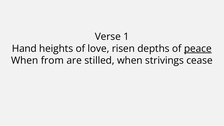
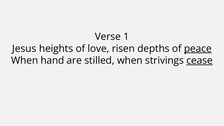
Hand: Hand -> Jesus
from: from -> hand
cease underline: none -> present
